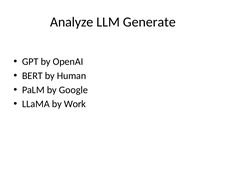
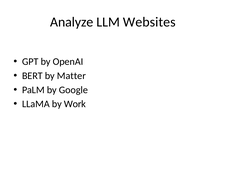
Generate: Generate -> Websites
Human: Human -> Matter
